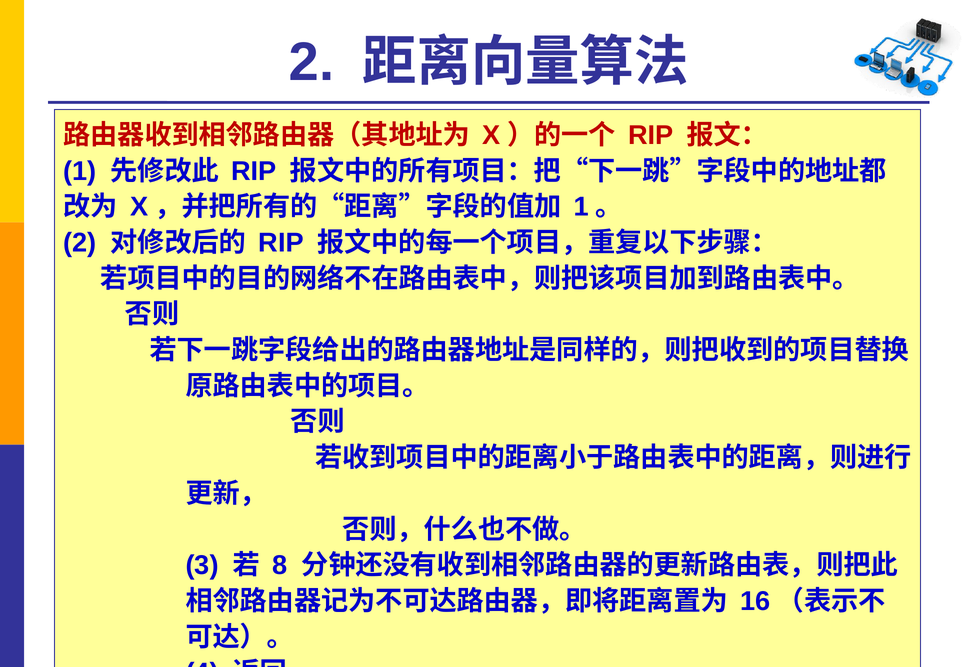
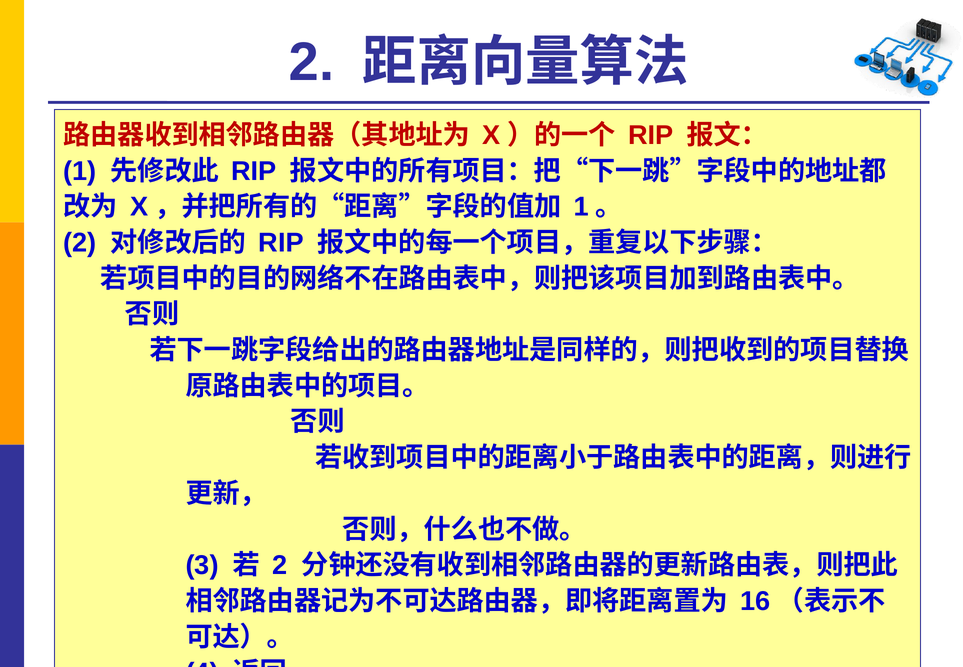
8 at (280, 565): 8 -> 2
